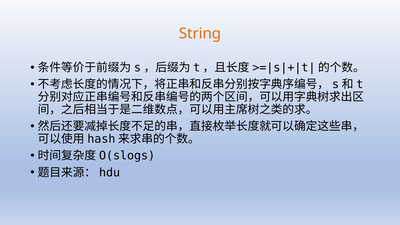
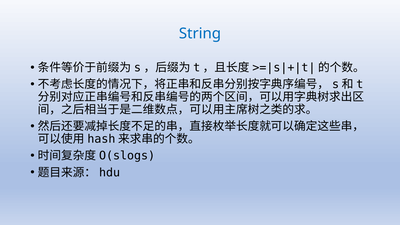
String colour: orange -> blue
